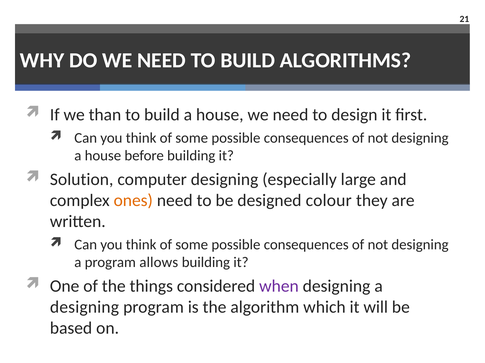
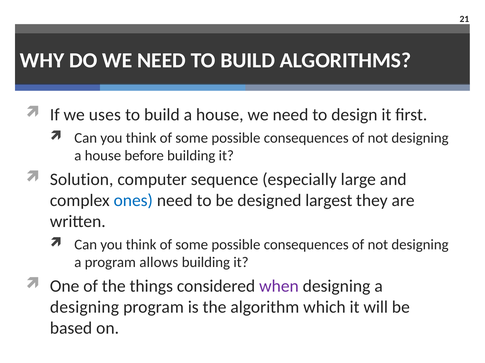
than: than -> uses
computer designing: designing -> sequence
ones colour: orange -> blue
colour: colour -> largest
